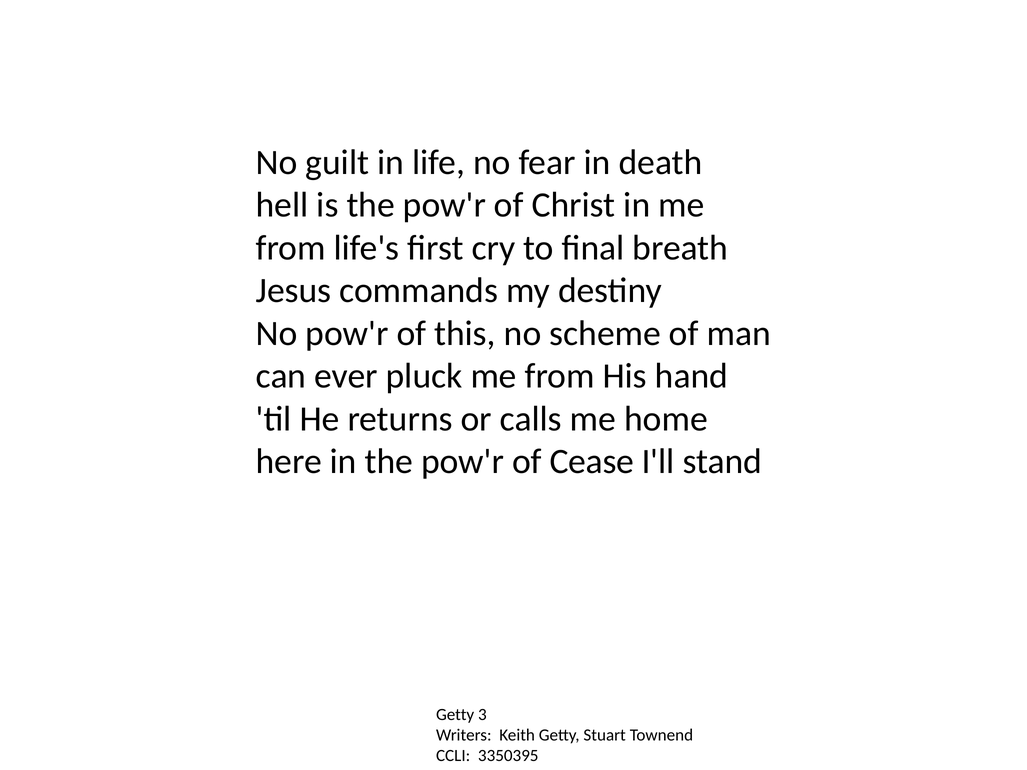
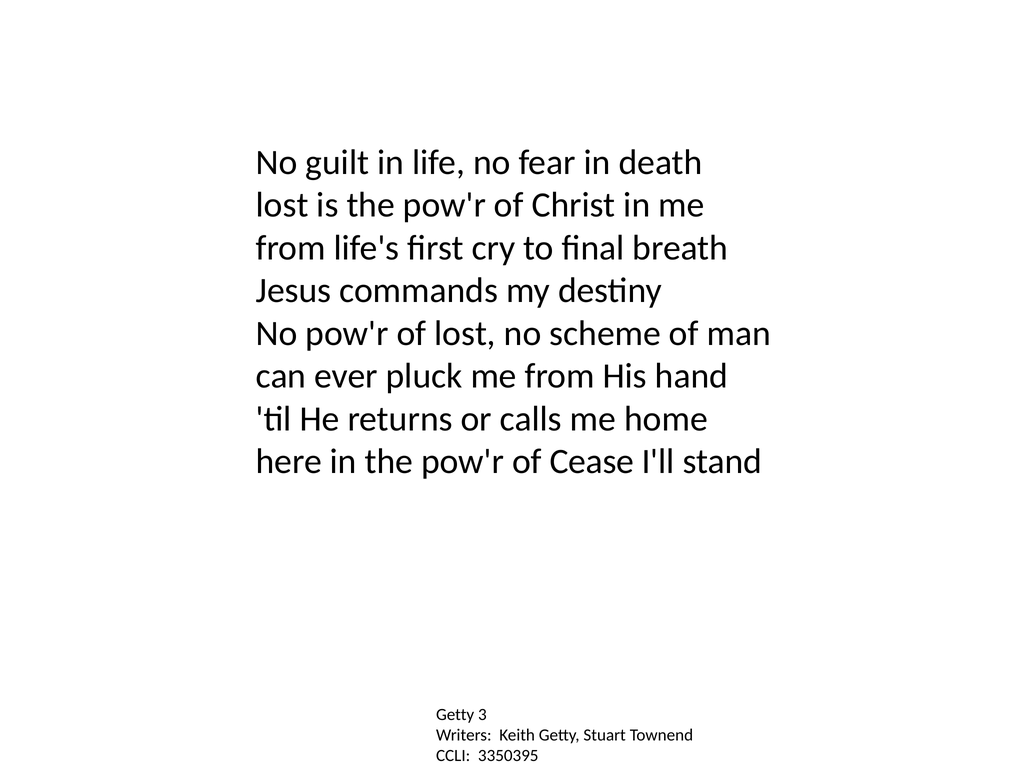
hell at (282, 205): hell -> lost
of this: this -> lost
